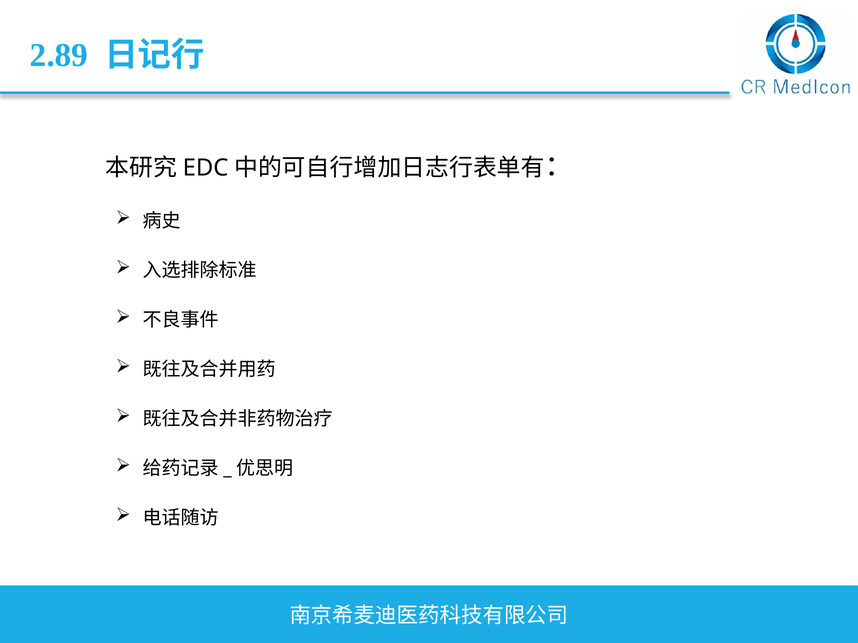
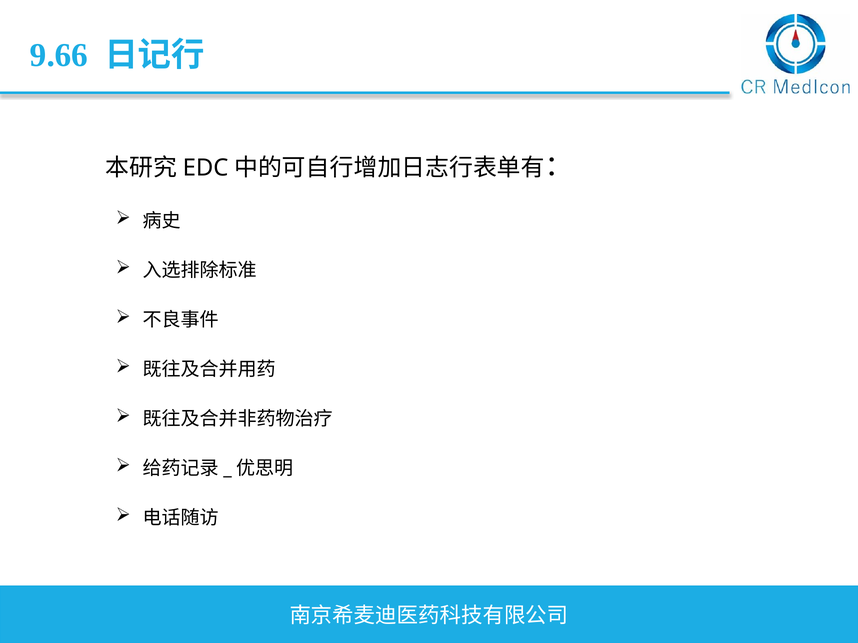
2.89: 2.89 -> 9.66
